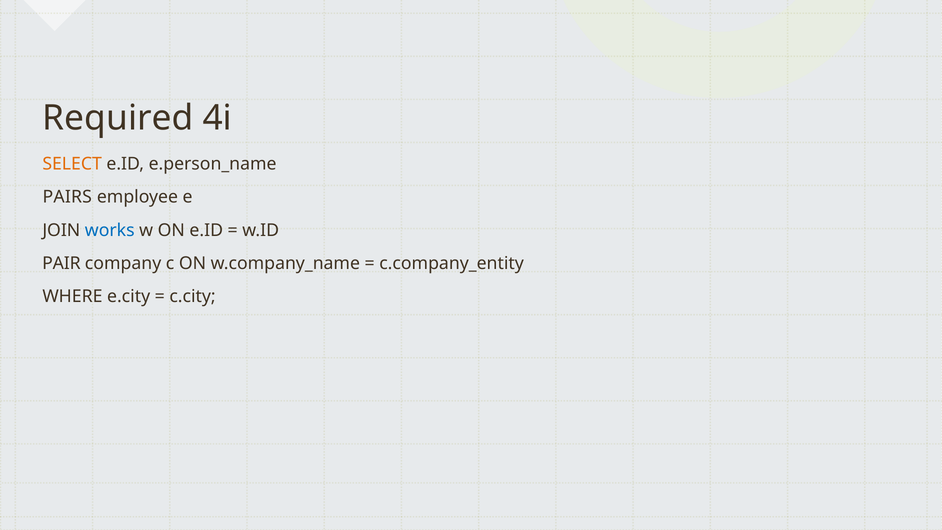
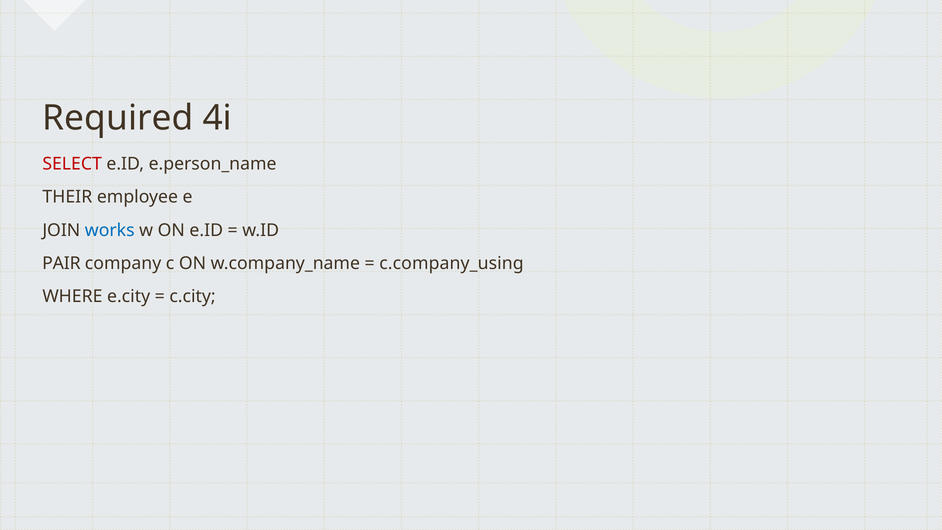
SELECT colour: orange -> red
PAIRS: PAIRS -> THEIR
c.company_entity: c.company_entity -> c.company_using
